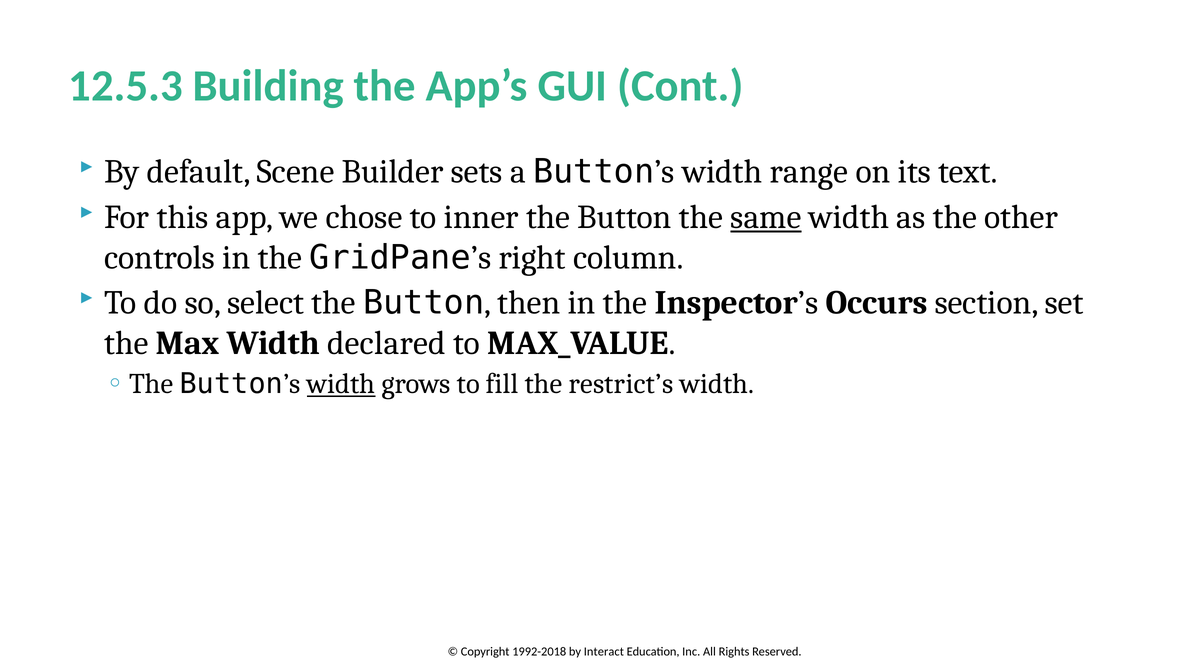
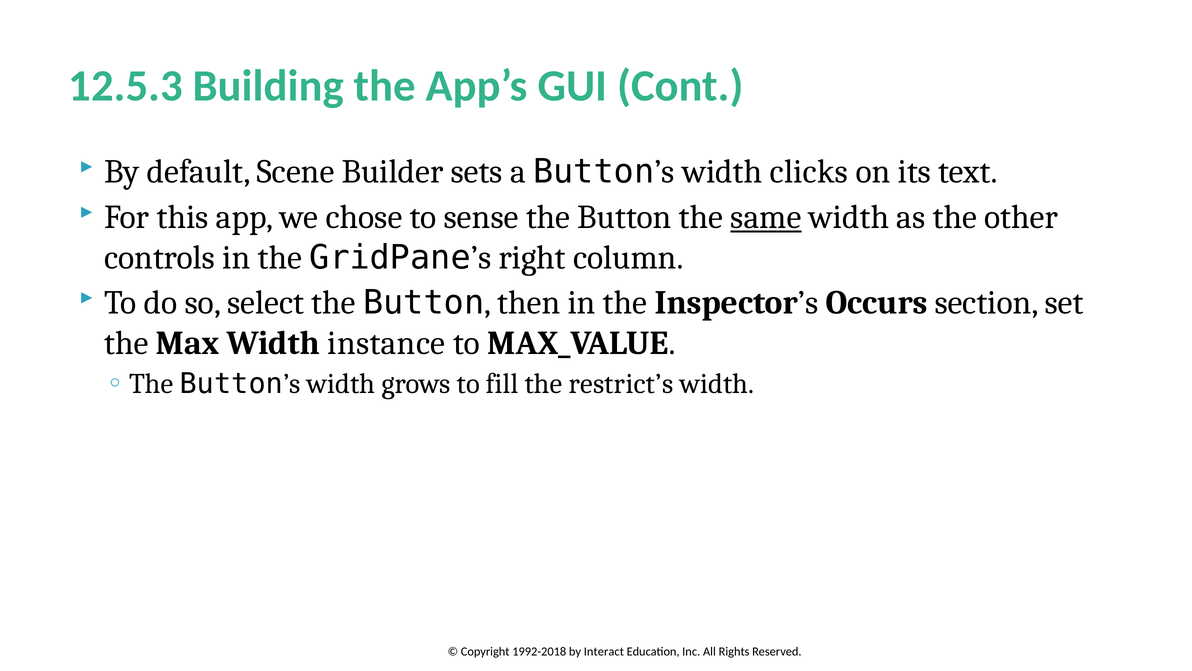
range: range -> clicks
inner: inner -> sense
declared: declared -> instance
width at (341, 384) underline: present -> none
